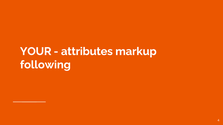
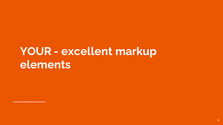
attributes: attributes -> excellent
following: following -> elements
